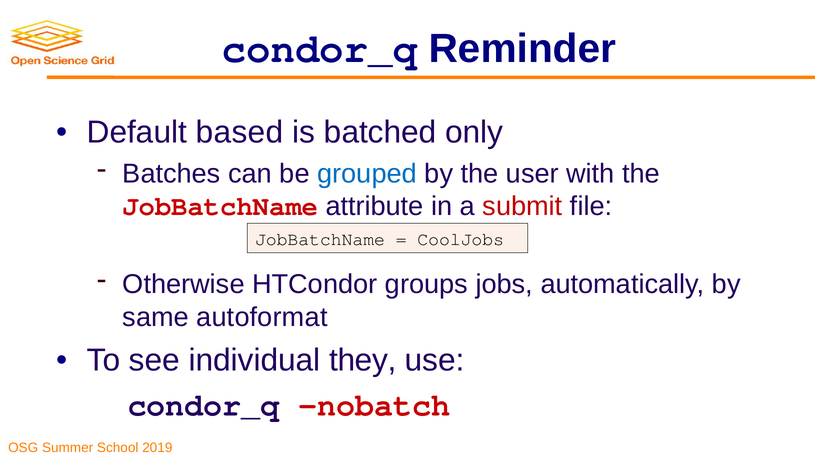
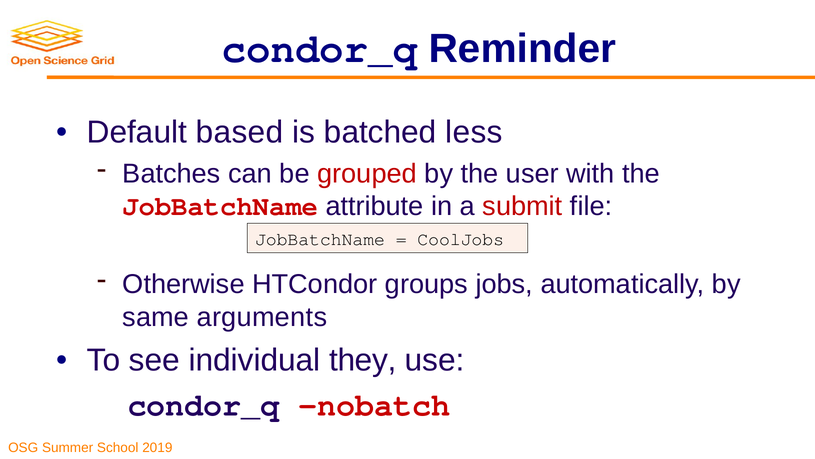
only: only -> less
grouped colour: blue -> red
autoformat: autoformat -> arguments
